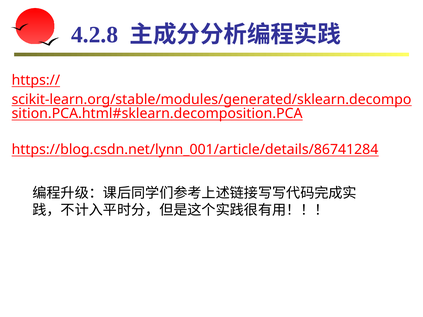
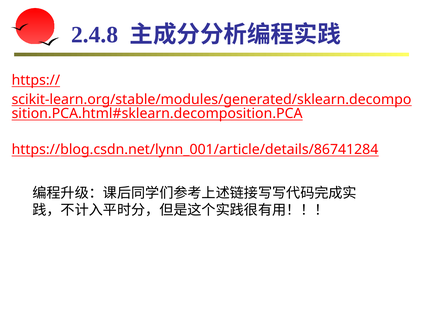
4.2.8: 4.2.8 -> 2.4.8
